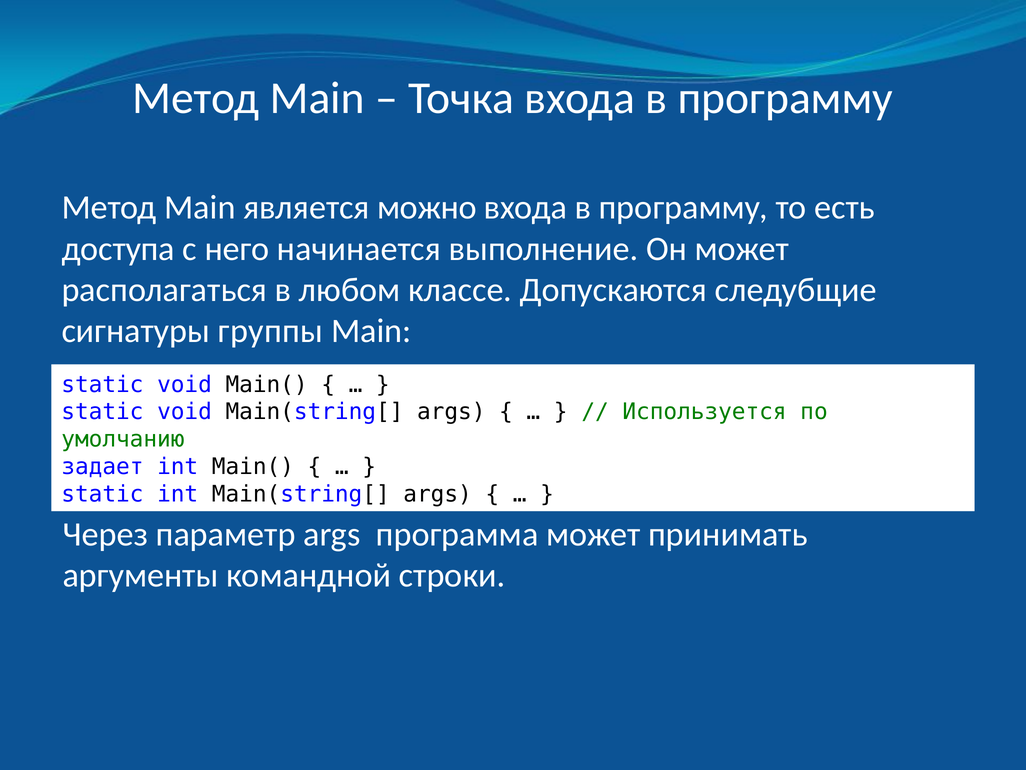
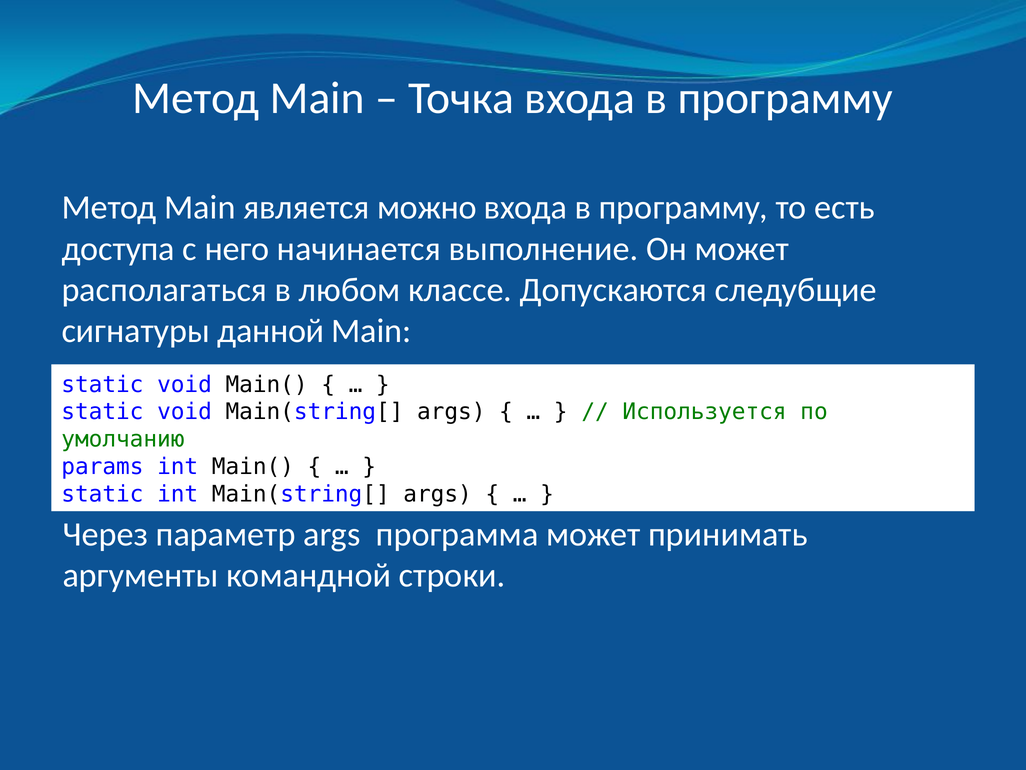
группы: группы -> данной
задает: задает -> params
